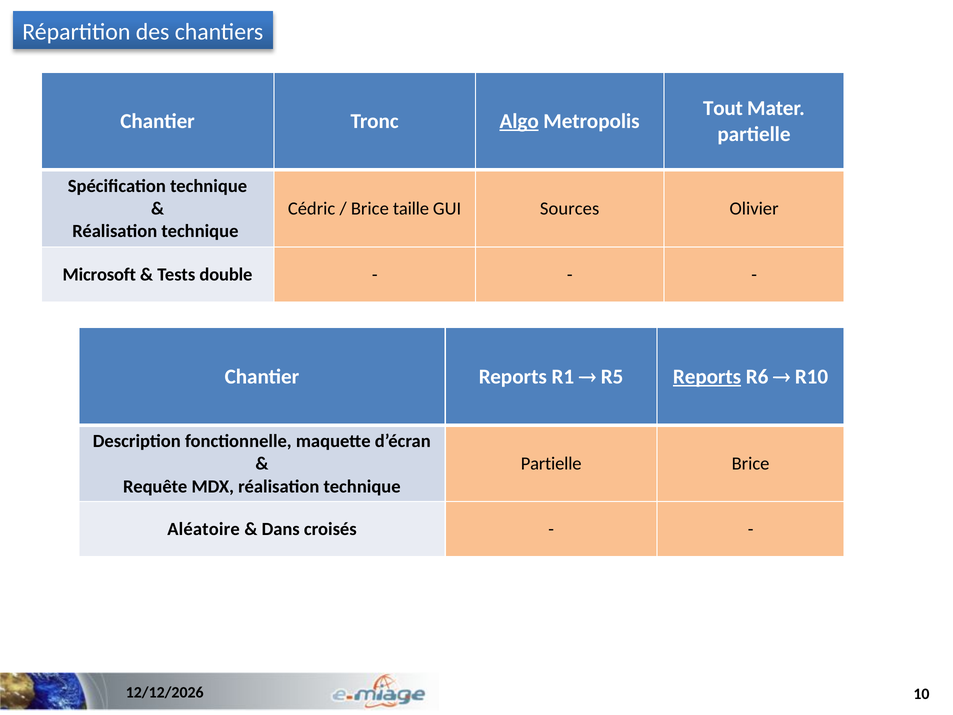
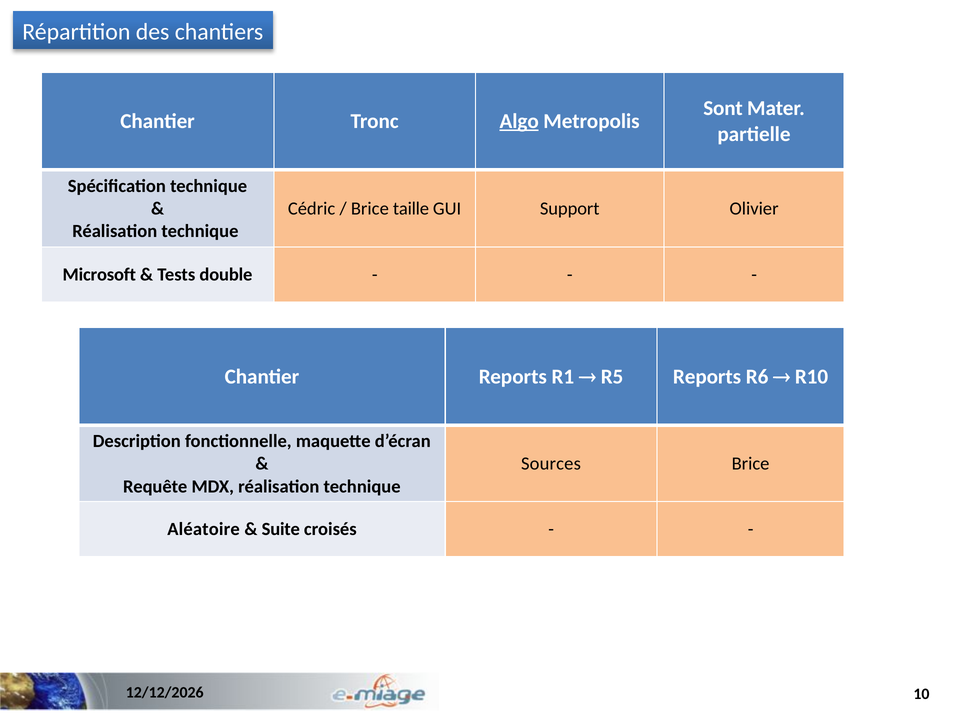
Tout: Tout -> Sont
Sources: Sources -> Support
Reports at (707, 376) underline: present -> none
Partielle at (551, 463): Partielle -> Sources
Dans: Dans -> Suite
